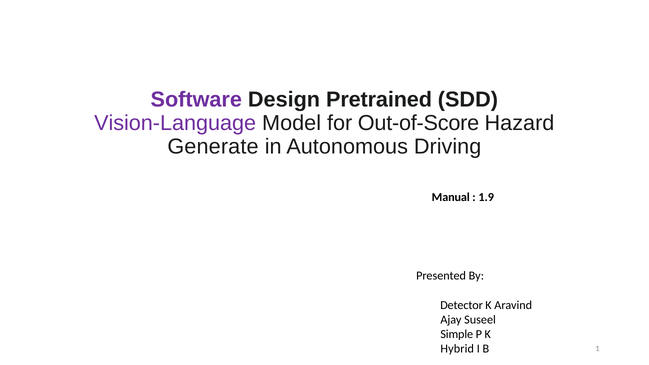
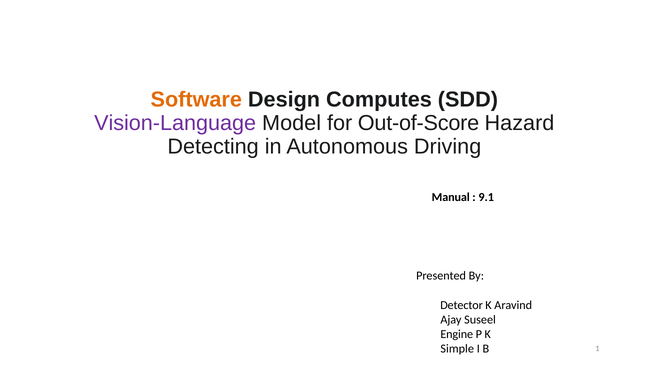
Software colour: purple -> orange
Pretrained: Pretrained -> Computes
Generate: Generate -> Detecting
1.9: 1.9 -> 9.1
Simple: Simple -> Engine
Hybrid: Hybrid -> Simple
